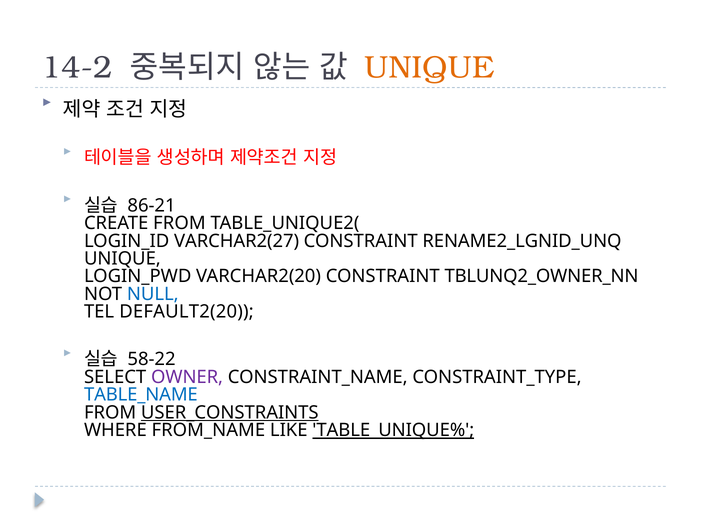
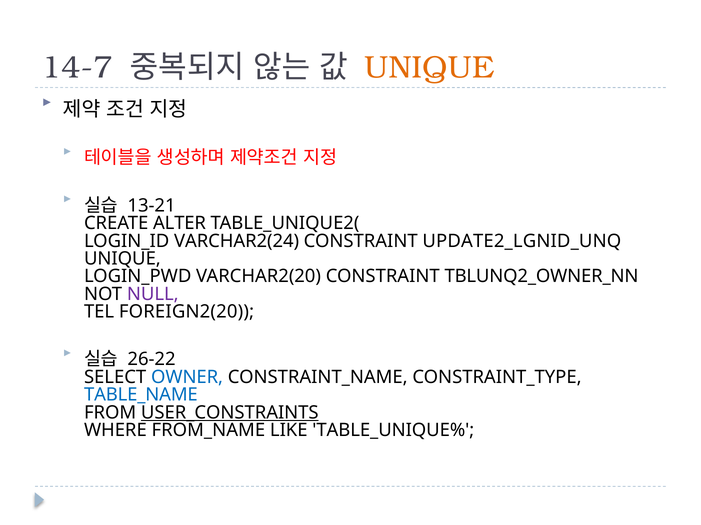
14-2: 14-2 -> 14-7
86-21: 86-21 -> 13-21
CREATE FROM: FROM -> ALTER
VARCHAR2(27: VARCHAR2(27 -> VARCHAR2(24
RENAME2_LGNID_UNQ: RENAME2_LGNID_UNQ -> UPDATE2_LGNID_UNQ
NULL colour: blue -> purple
DEFAULT2(20: DEFAULT2(20 -> FOREIGN2(20
58-22: 58-22 -> 26-22
OWNER colour: purple -> blue
TABLE_UNIQUE% underline: present -> none
